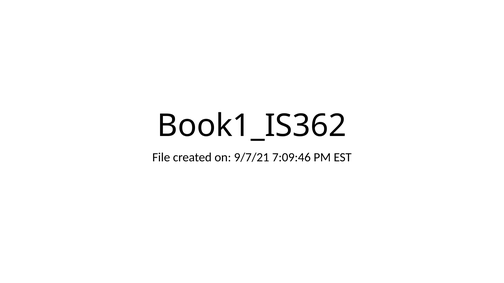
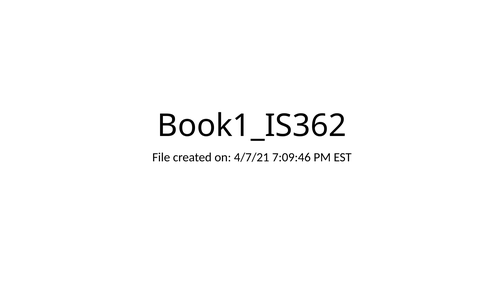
9/7/21: 9/7/21 -> 4/7/21
